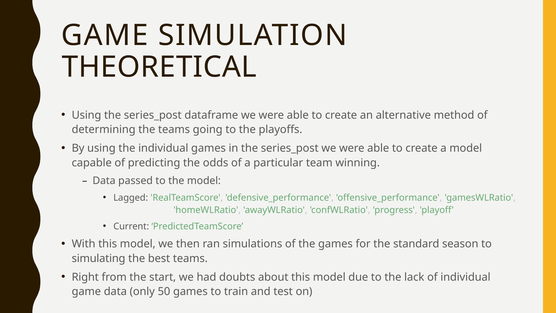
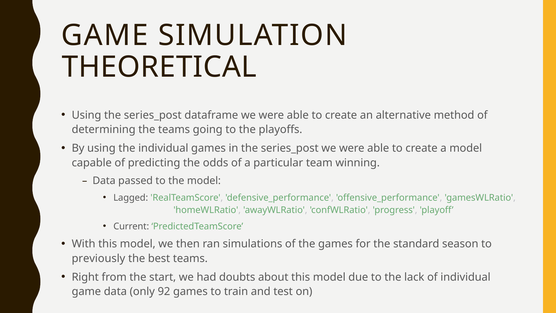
simulating: simulating -> previously
50: 50 -> 92
